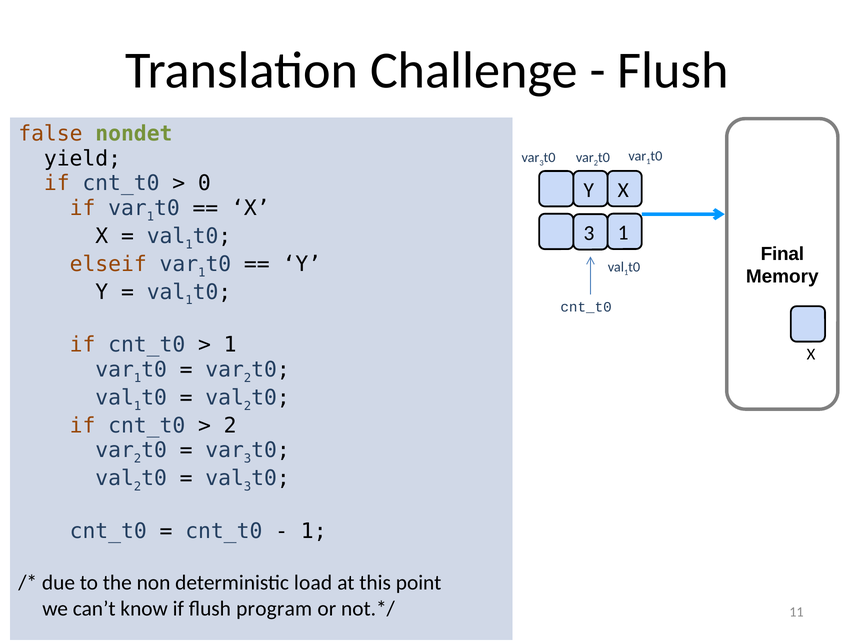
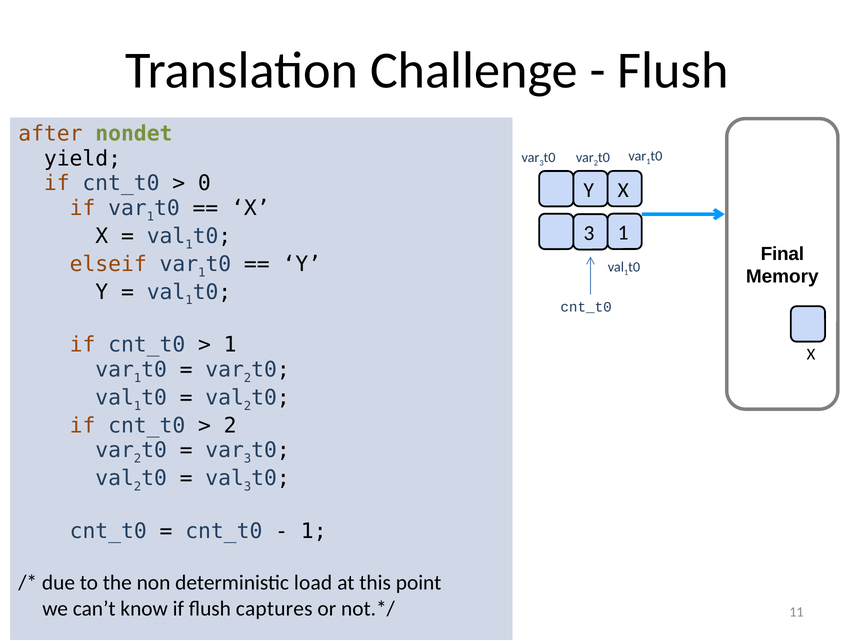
false: false -> after
program: program -> captures
